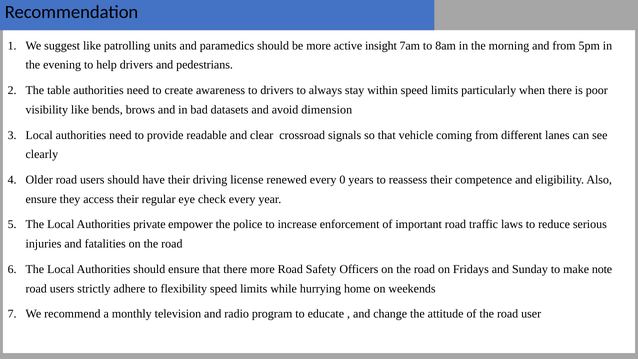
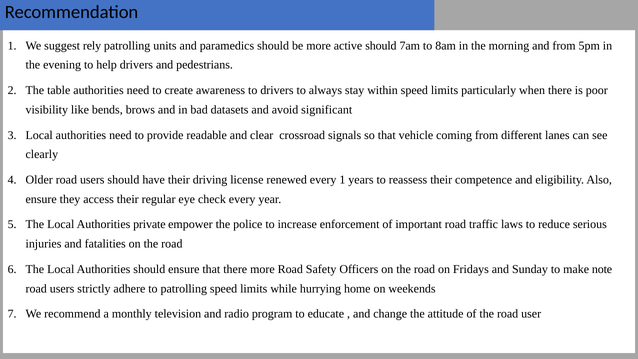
suggest like: like -> rely
active insight: insight -> should
dimension: dimension -> significant
every 0: 0 -> 1
to flexibility: flexibility -> patrolling
